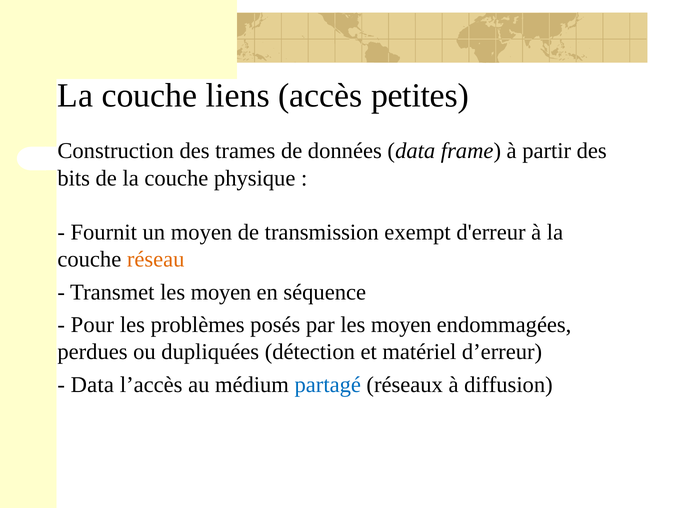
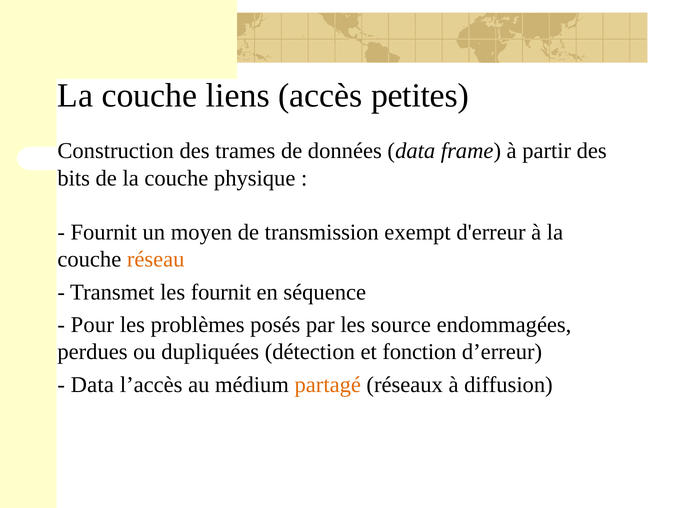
Transmet les moyen: moyen -> fournit
par les moyen: moyen -> source
matériel: matériel -> fonction
partagé colour: blue -> orange
